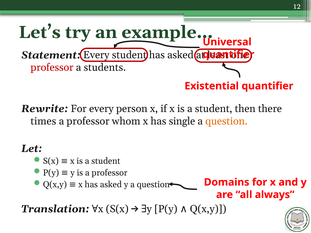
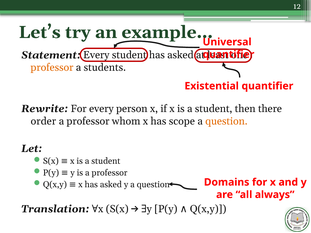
professor at (52, 68) colour: red -> orange
times: times -> order
single: single -> scope
